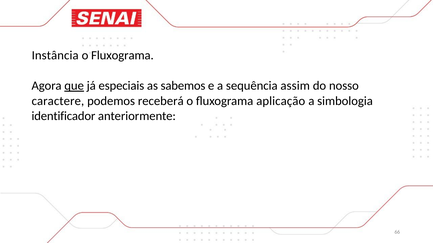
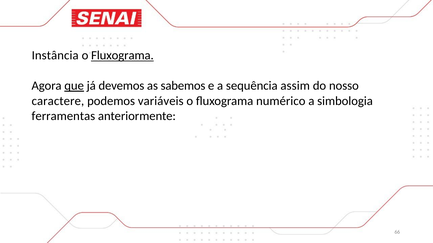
Fluxograma at (122, 56) underline: none -> present
especiais: especiais -> devemos
receberá: receberá -> variáveis
aplicação: aplicação -> numérico
identificador: identificador -> ferramentas
